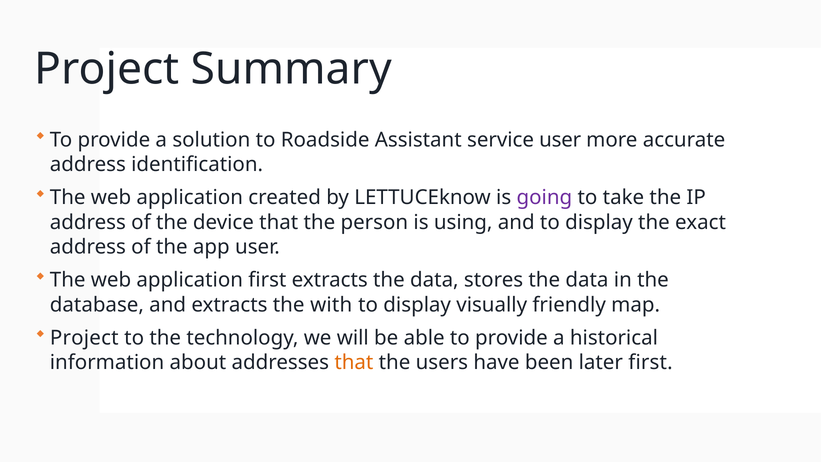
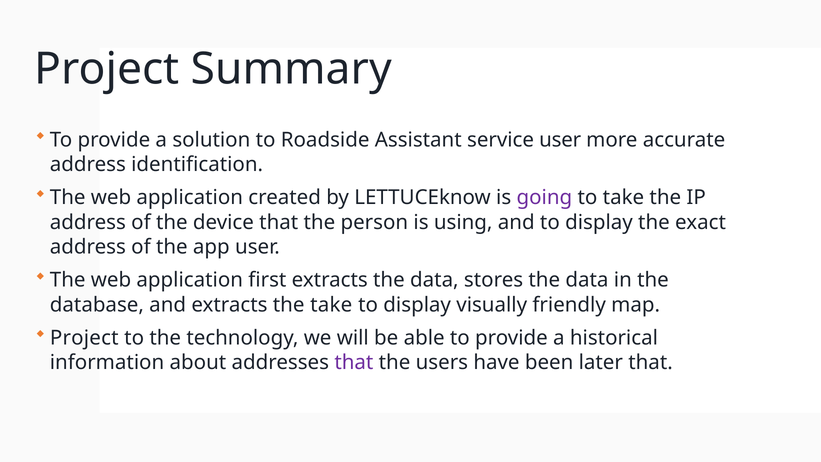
the with: with -> take
that at (354, 362) colour: orange -> purple
later first: first -> that
